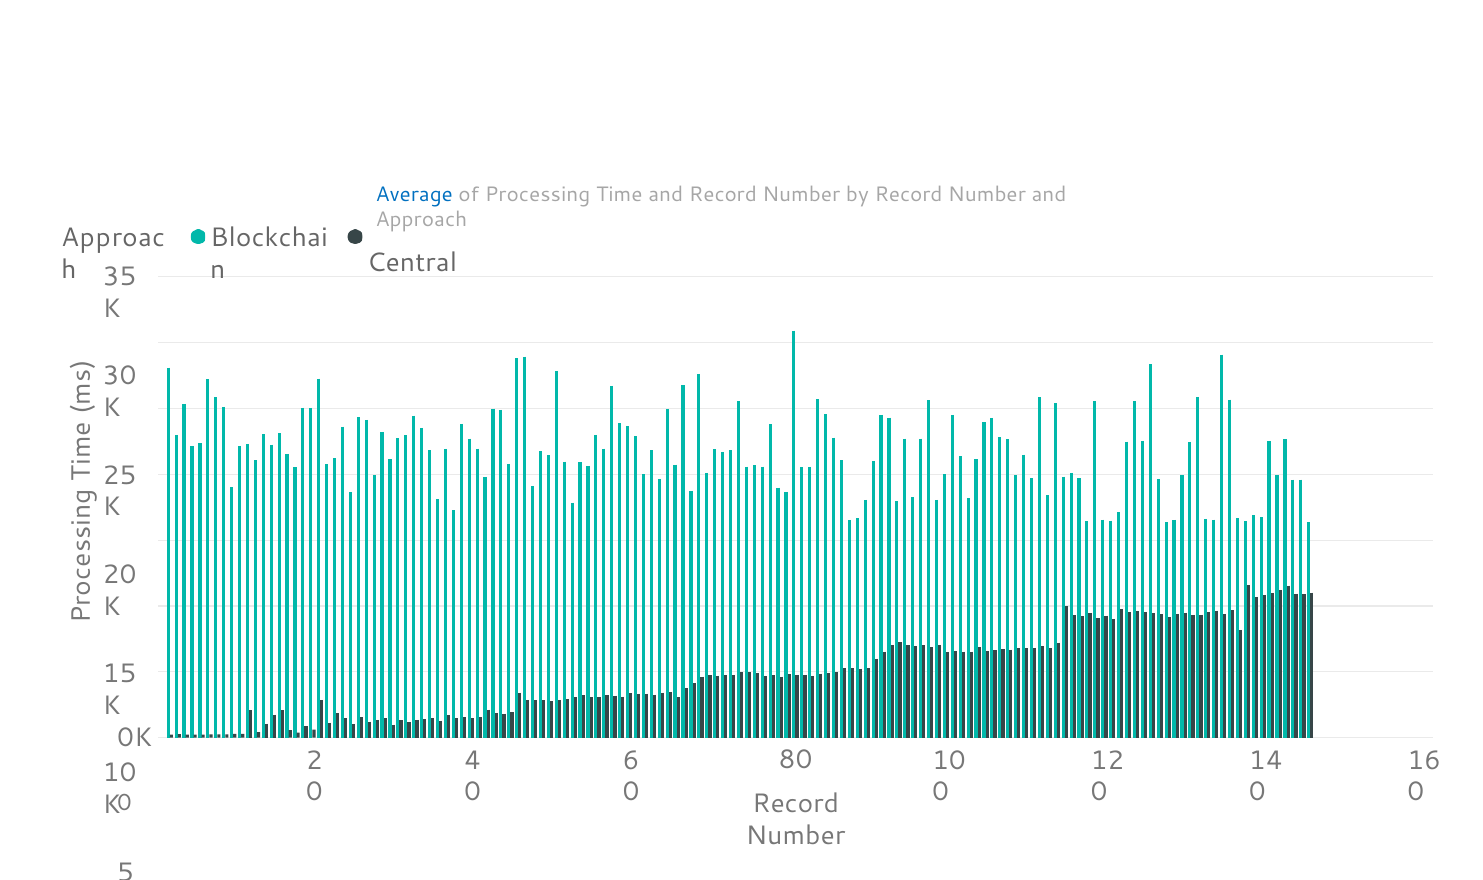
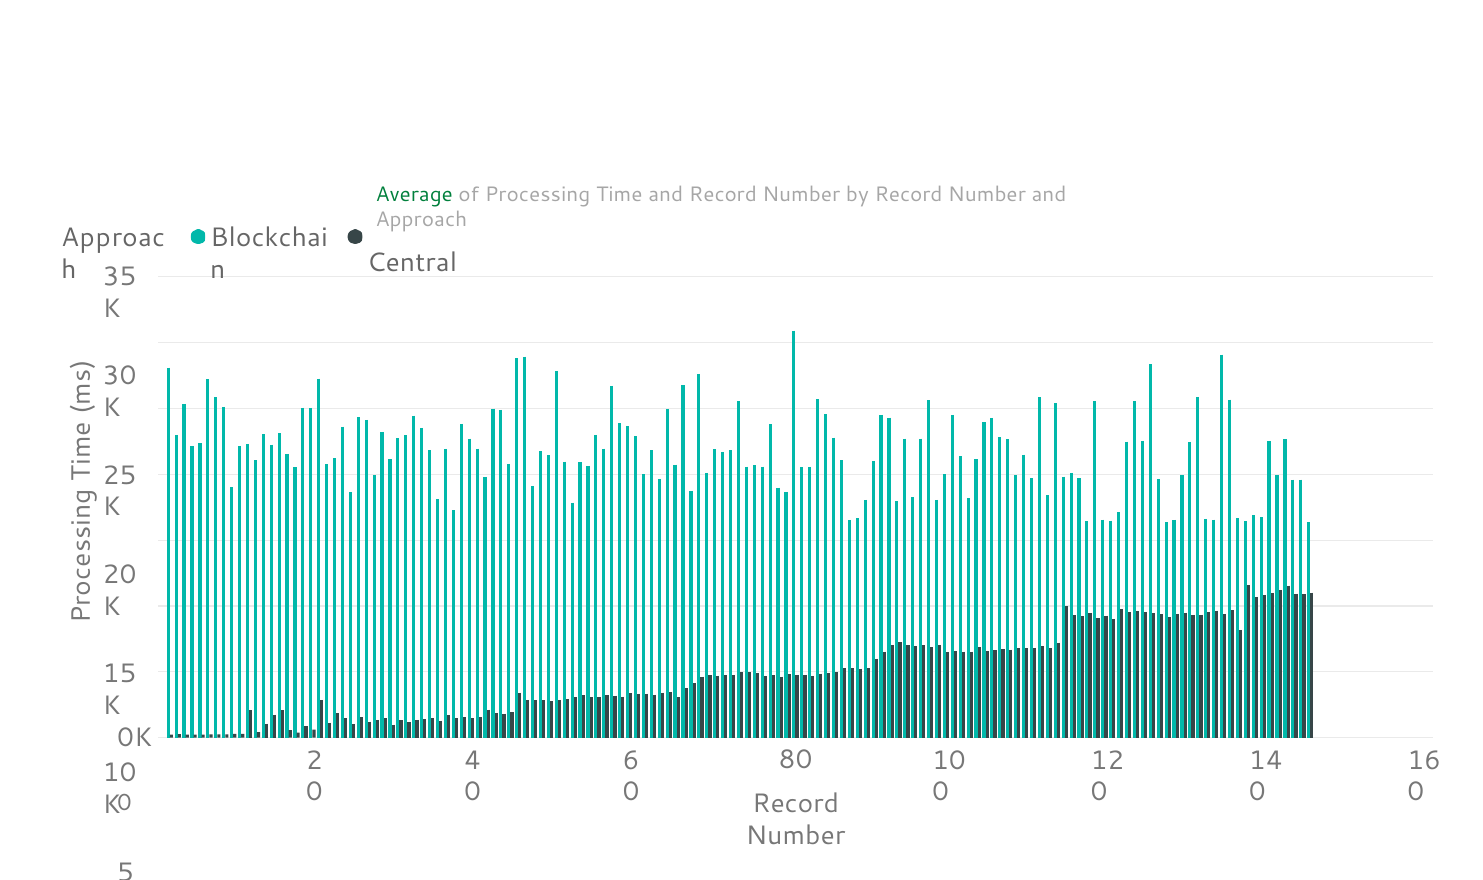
Average colour: blue -> green
